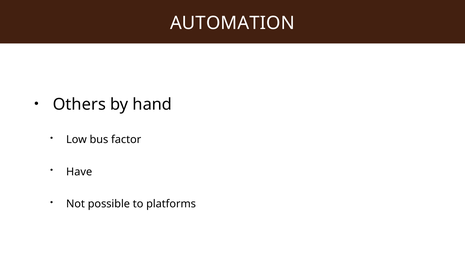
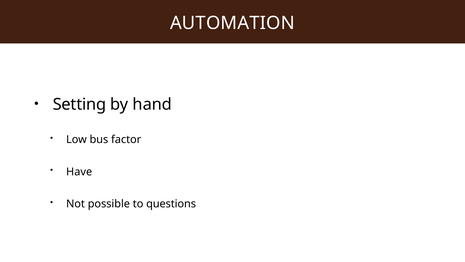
Others: Others -> Setting
platforms: platforms -> questions
